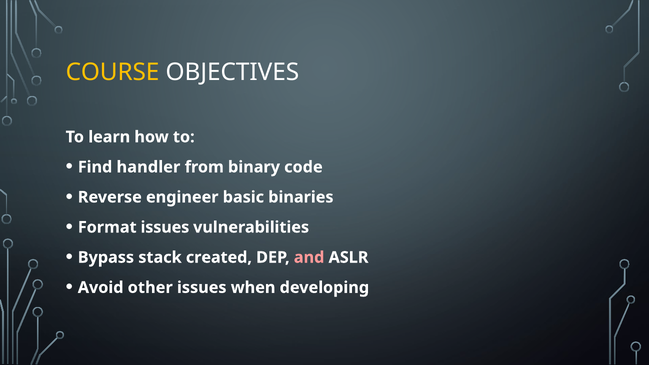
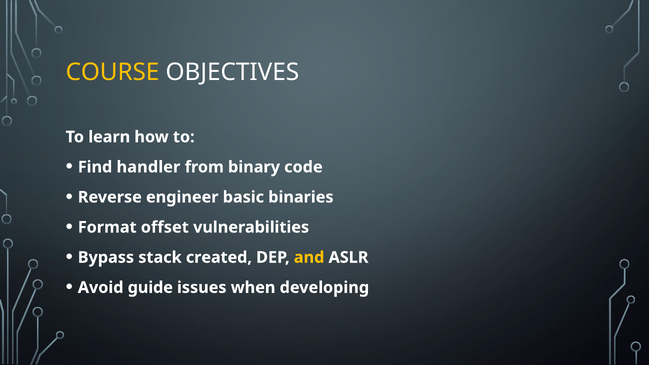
Format issues: issues -> offset
and colour: pink -> yellow
other: other -> guide
